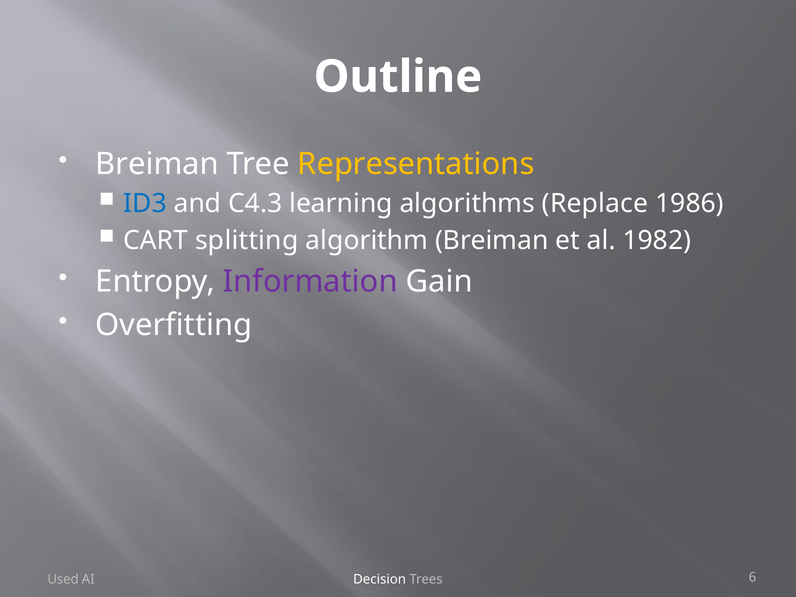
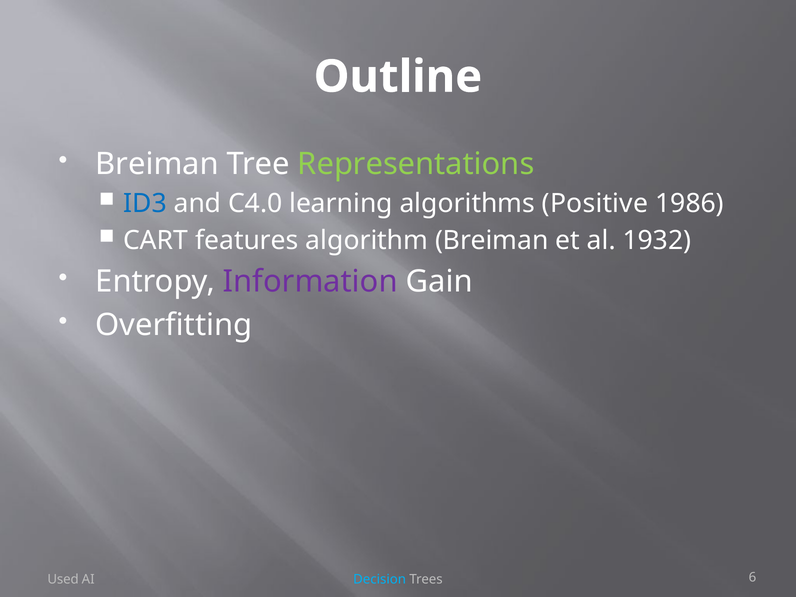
Representations colour: yellow -> light green
C4.3: C4.3 -> C4.0
Replace: Replace -> Positive
splitting: splitting -> features
1982: 1982 -> 1932
Decision colour: white -> light blue
